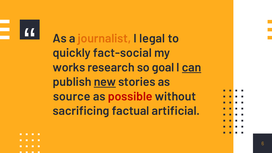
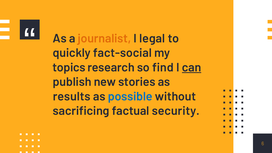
works: works -> topics
goal: goal -> find
new underline: present -> none
source: source -> results
possible colour: red -> blue
artificial: artificial -> security
